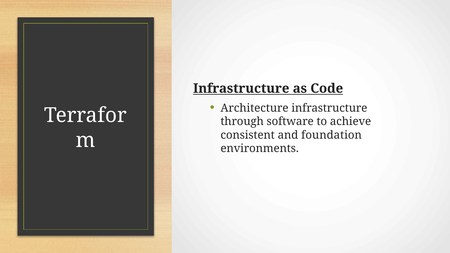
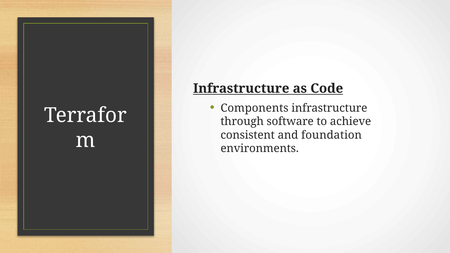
Architecture: Architecture -> Components
